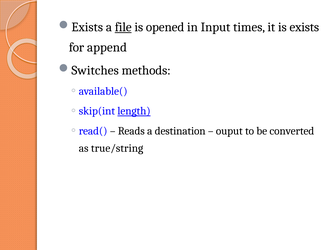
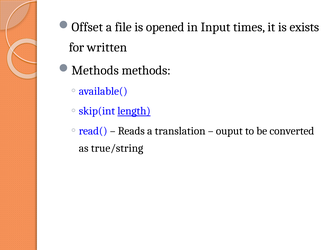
Exists at (87, 27): Exists -> Offset
file underline: present -> none
append: append -> written
Switches at (95, 70): Switches -> Methods
destination: destination -> translation
